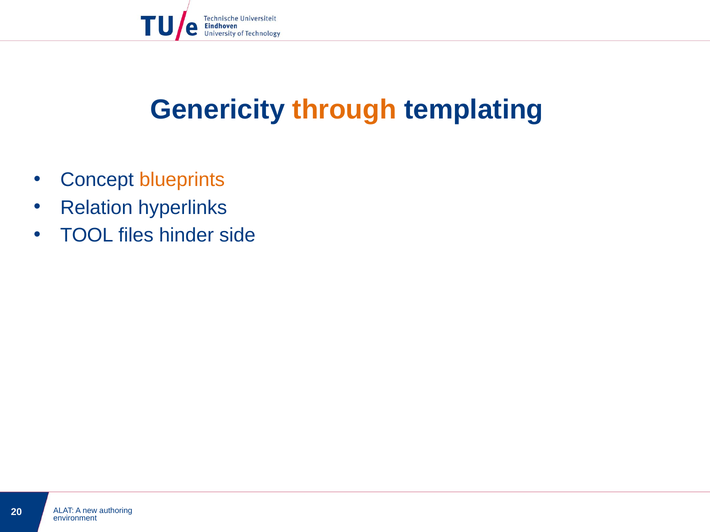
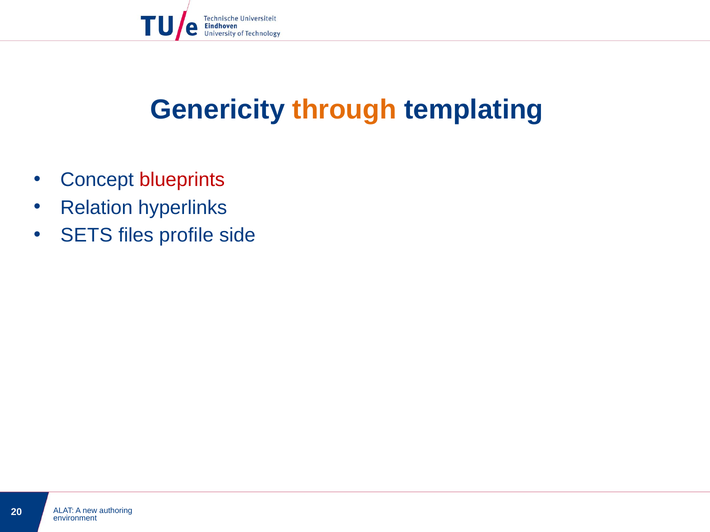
blueprints colour: orange -> red
TOOL: TOOL -> SETS
hinder: hinder -> profile
